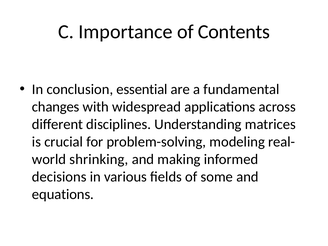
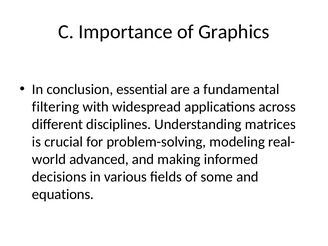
Contents: Contents -> Graphics
changes: changes -> filtering
shrinking: shrinking -> advanced
